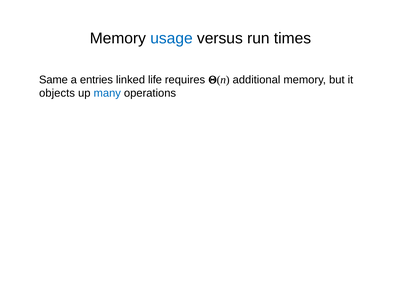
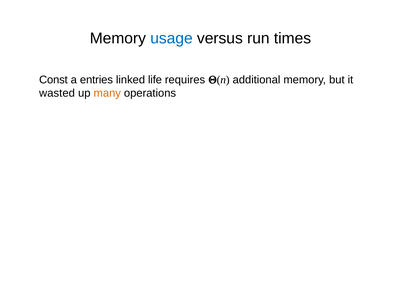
Same: Same -> Const
objects: objects -> wasted
many colour: blue -> orange
